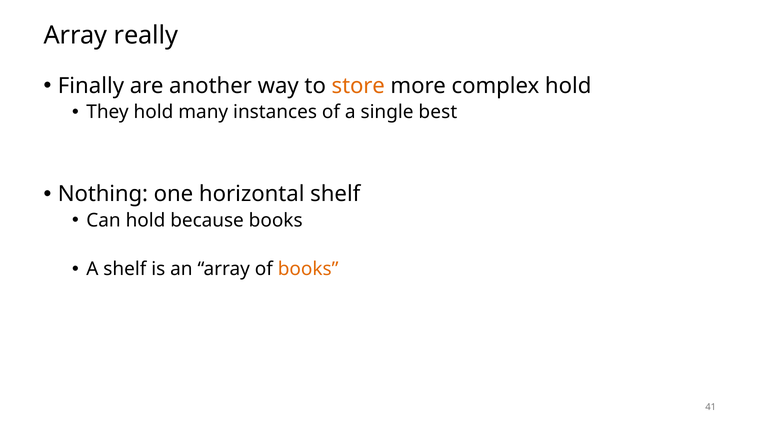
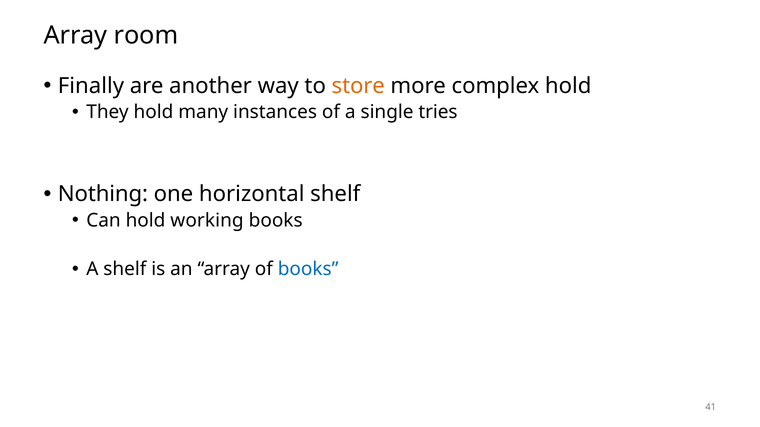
really: really -> room
best: best -> tries
because: because -> working
books at (308, 269) colour: orange -> blue
